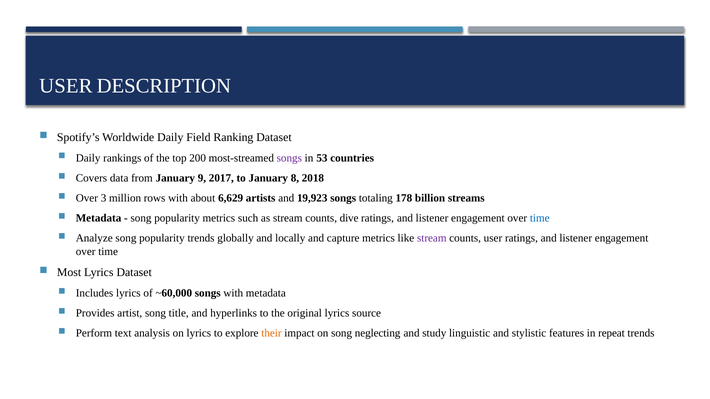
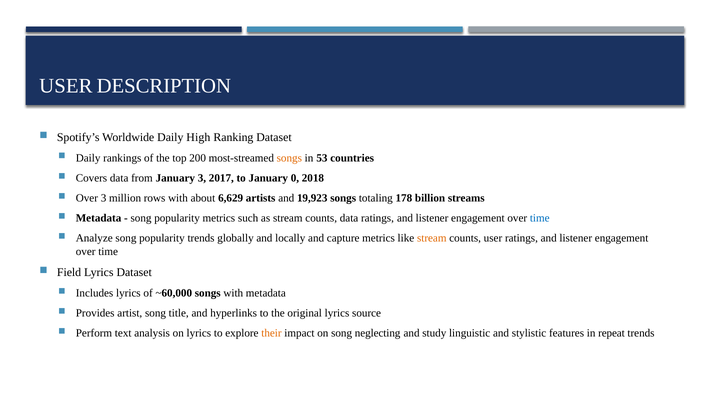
Field: Field -> High
songs at (289, 158) colour: purple -> orange
January 9: 9 -> 3
8: 8 -> 0
counts dive: dive -> data
stream at (432, 239) colour: purple -> orange
Most: Most -> Field
